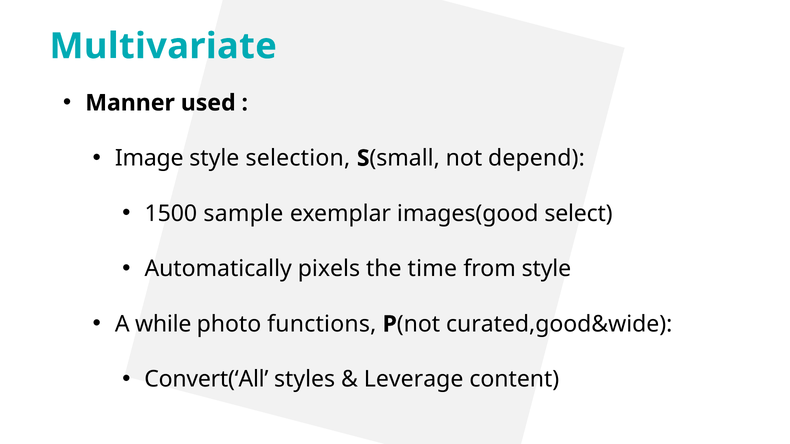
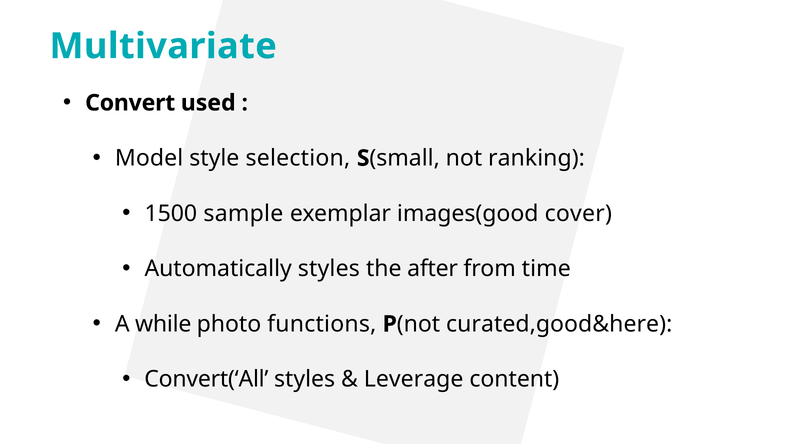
Manner: Manner -> Convert
Image: Image -> Model
depend: depend -> ranking
select: select -> cover
Automatically pixels: pixels -> styles
time: time -> after
from style: style -> time
curated,good&wide: curated,good&wide -> curated,good&here
